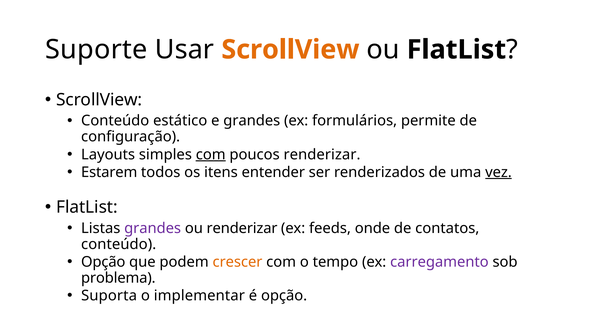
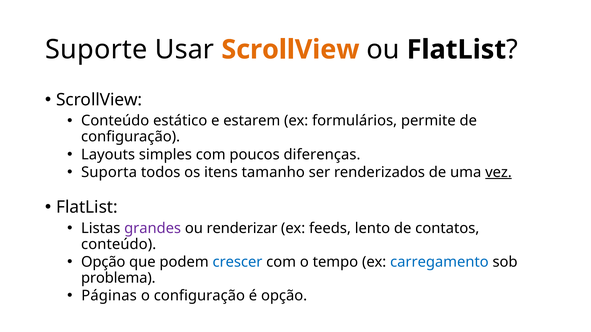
e grandes: grandes -> estarem
com at (211, 155) underline: present -> none
poucos renderizar: renderizar -> diferenças
Estarem: Estarem -> Suporta
entender: entender -> tamanho
onde: onde -> lento
crescer colour: orange -> blue
carregamento colour: purple -> blue
Suporta: Suporta -> Páginas
o implementar: implementar -> configuração
